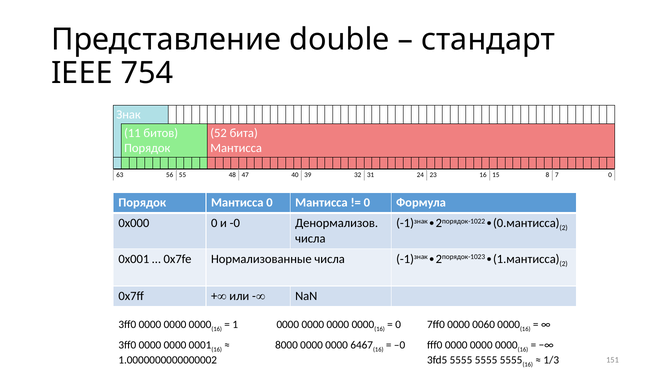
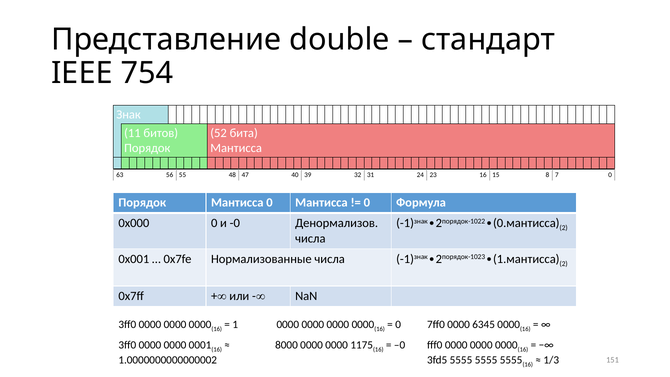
0060: 0060 -> 6345
6467: 6467 -> 1175
